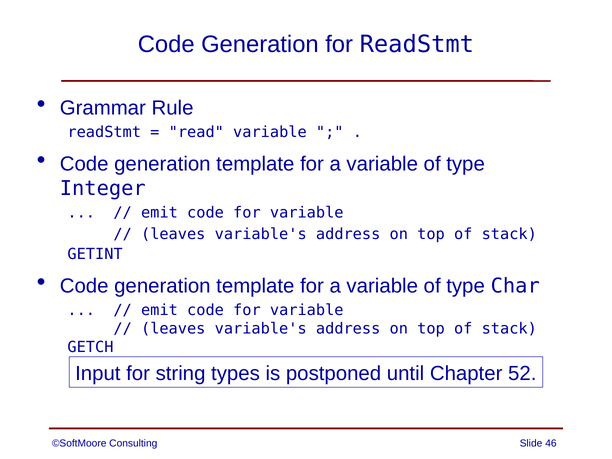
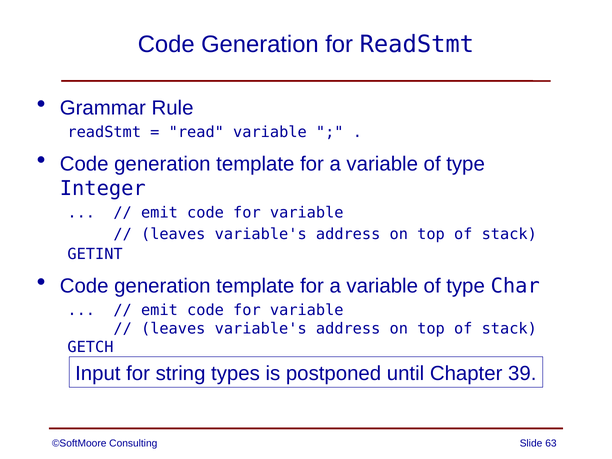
52: 52 -> 39
46: 46 -> 63
